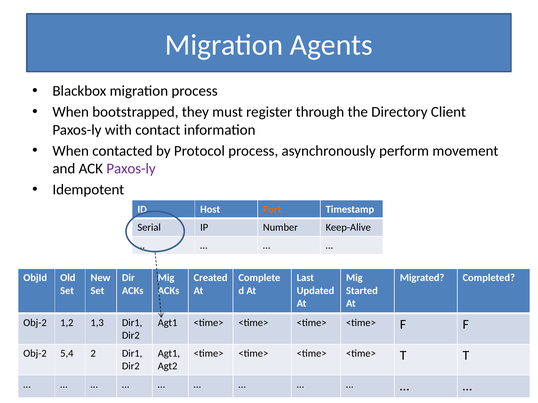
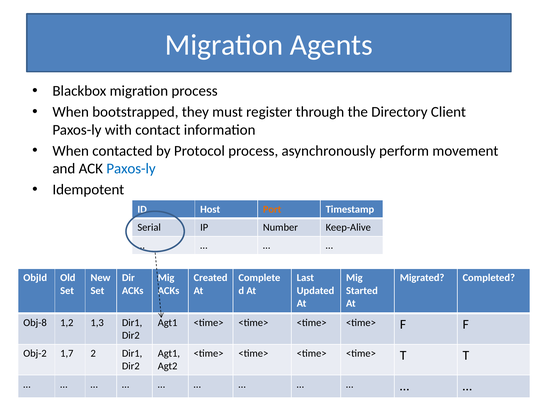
Paxos-ly at (131, 169) colour: purple -> blue
Obj-2 at (35, 323): Obj-2 -> Obj-8
5,4: 5,4 -> 1,7
